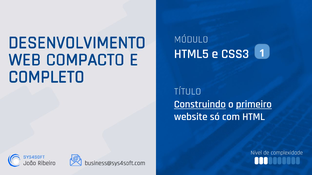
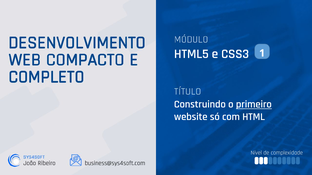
Construindo underline: present -> none
